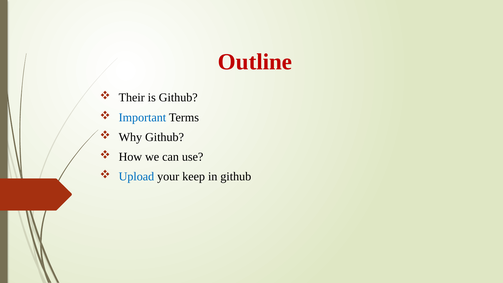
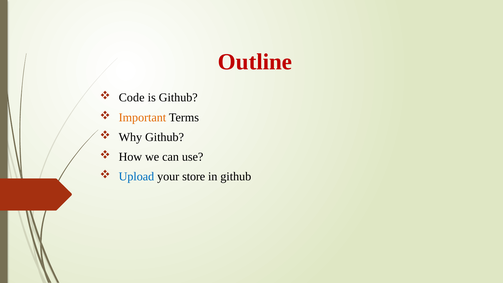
Their: Their -> Code
Important colour: blue -> orange
keep: keep -> store
